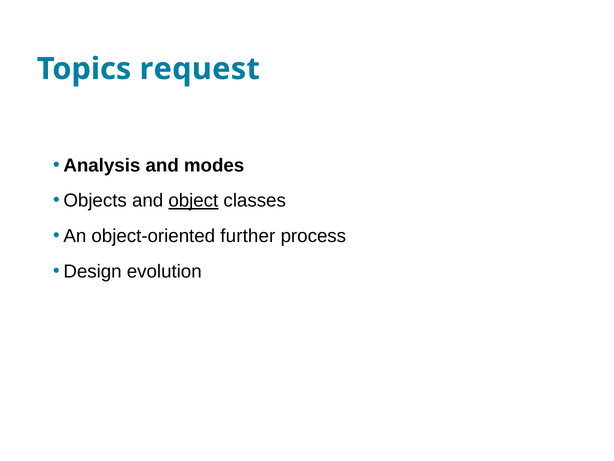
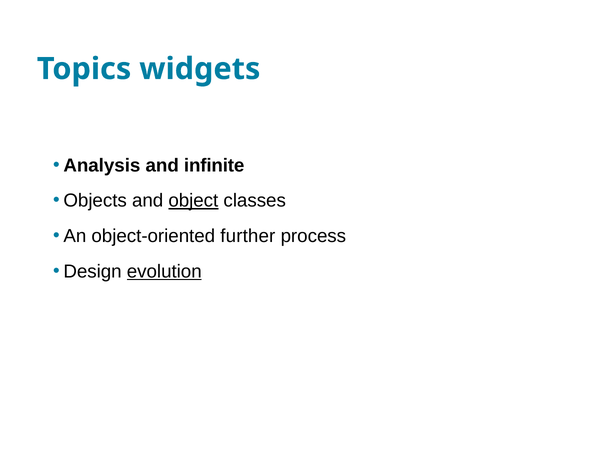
request: request -> widgets
modes: modes -> infinite
evolution underline: none -> present
